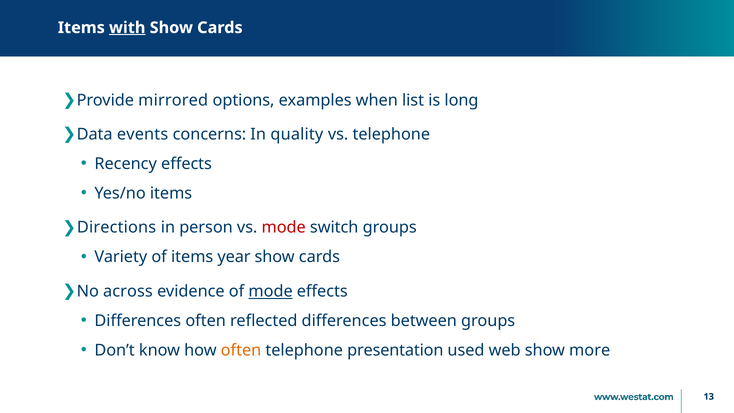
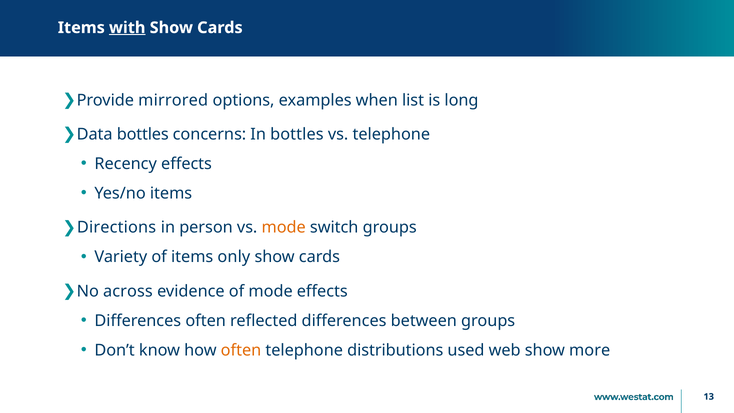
Data events: events -> bottles
In quality: quality -> bottles
mode at (284, 228) colour: red -> orange
year: year -> only
mode at (271, 291) underline: present -> none
presentation: presentation -> distributions
